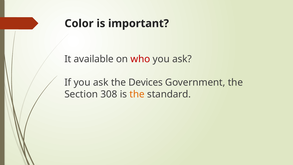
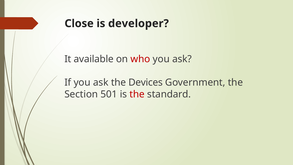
Color: Color -> Close
important: important -> developer
308: 308 -> 501
the at (137, 94) colour: orange -> red
